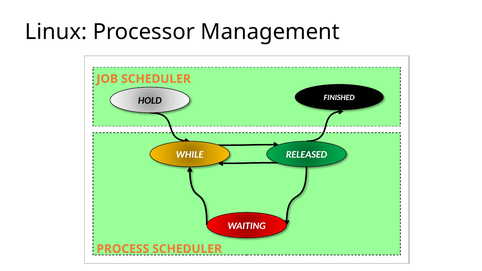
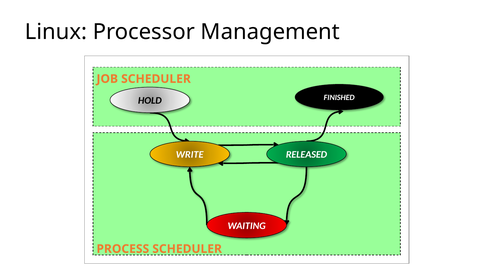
WHILE: WHILE -> WRITE
